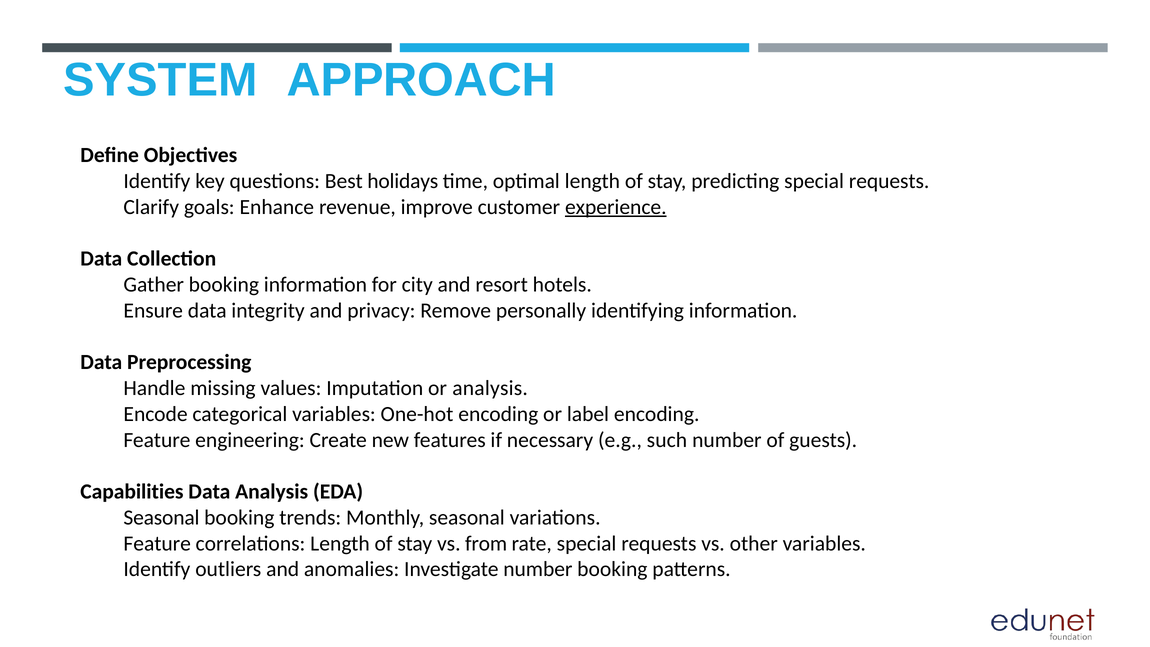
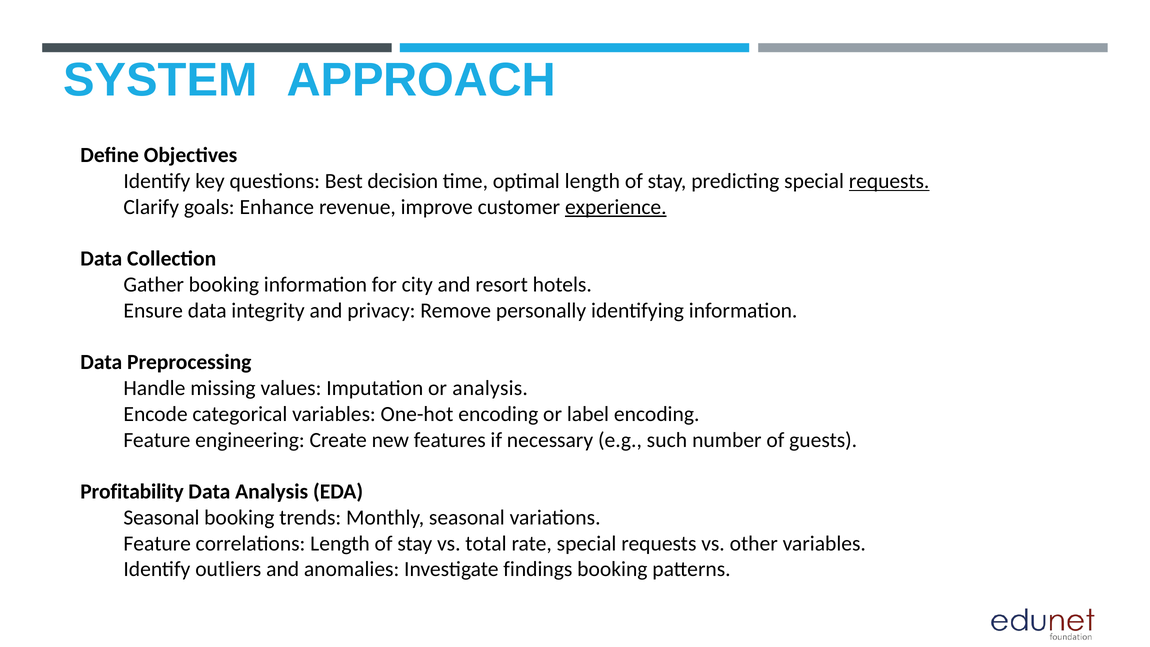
holidays: holidays -> decision
requests at (889, 181) underline: none -> present
Capabilities: Capabilities -> Profitability
from: from -> total
Investigate number: number -> findings
